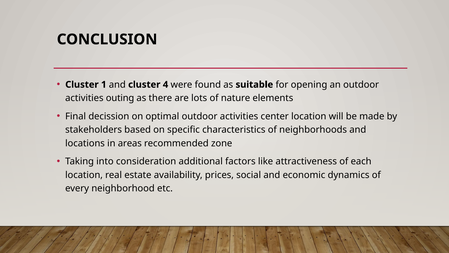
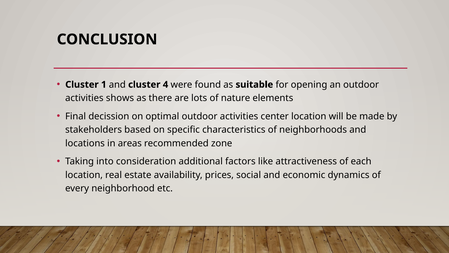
outing: outing -> shows
